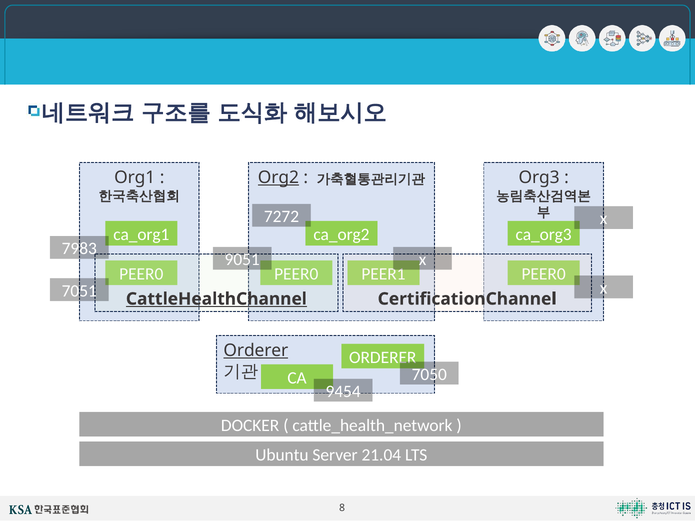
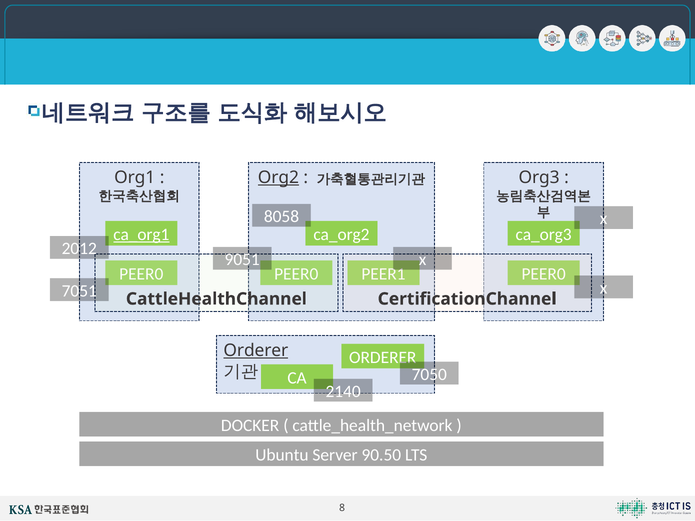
7272: 7272 -> 8058
ca_org1 underline: none -> present
7983: 7983 -> 2012
CattleHealthChannel underline: present -> none
9454: 9454 -> 2140
21.04: 21.04 -> 90.50
